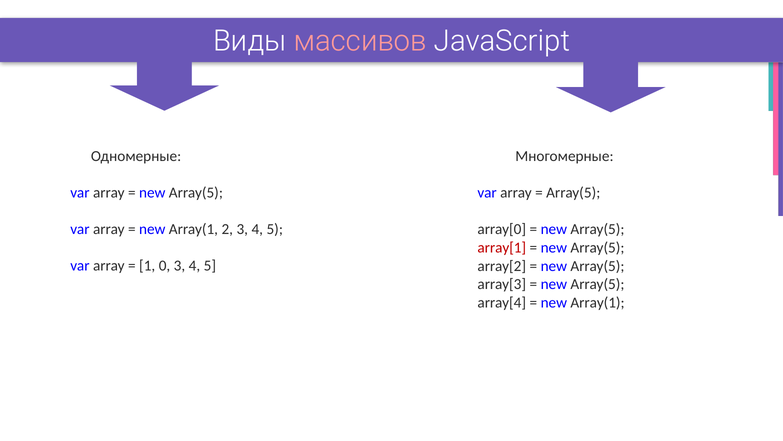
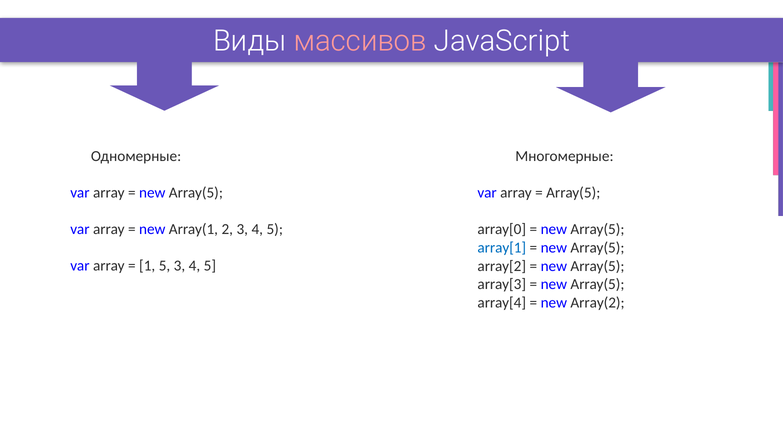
array[1 colour: red -> blue
1 0: 0 -> 5
Array(1 at (597, 302): Array(1 -> Array(2
